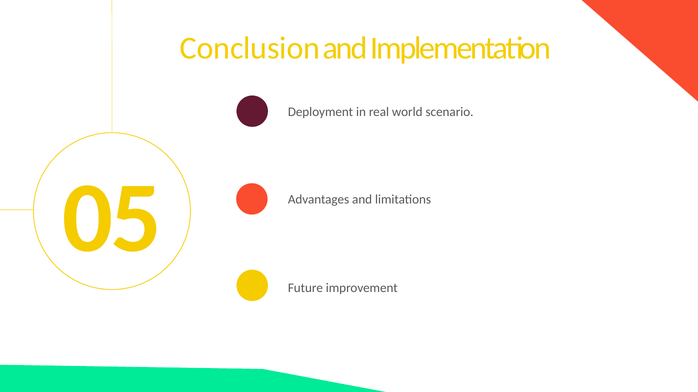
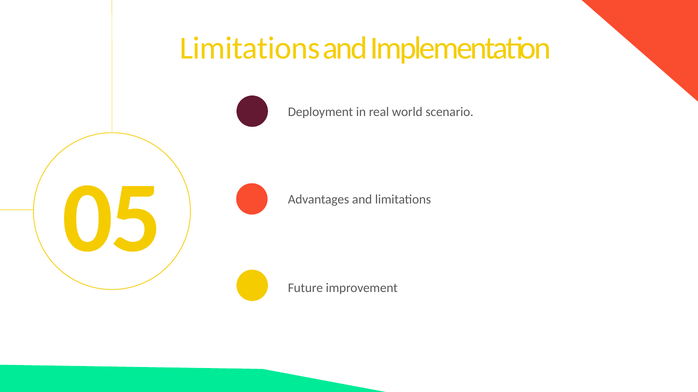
Conclusion at (250, 48): Conclusion -> Limitations
